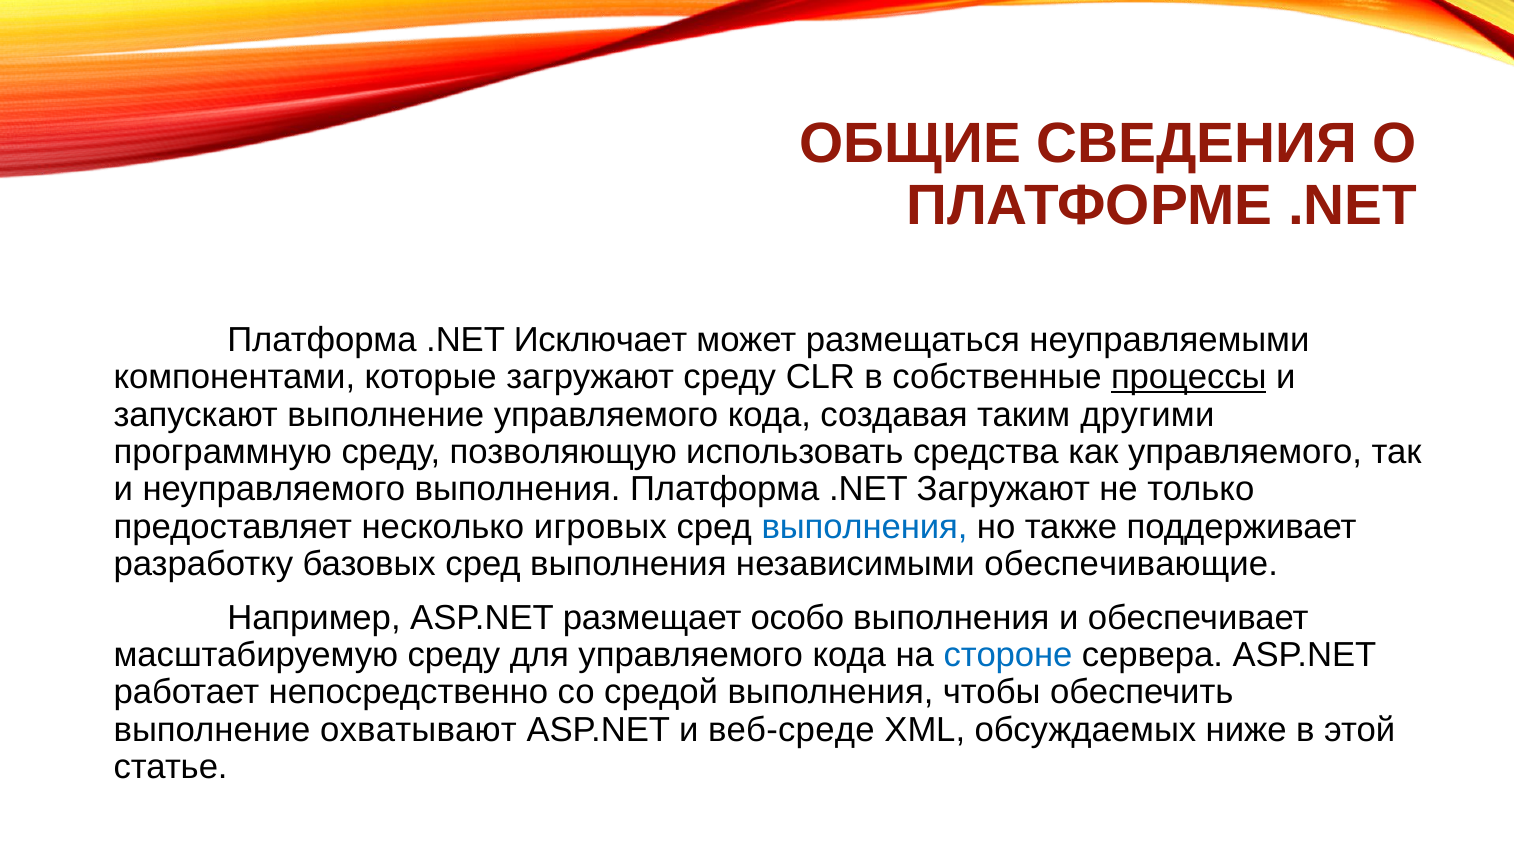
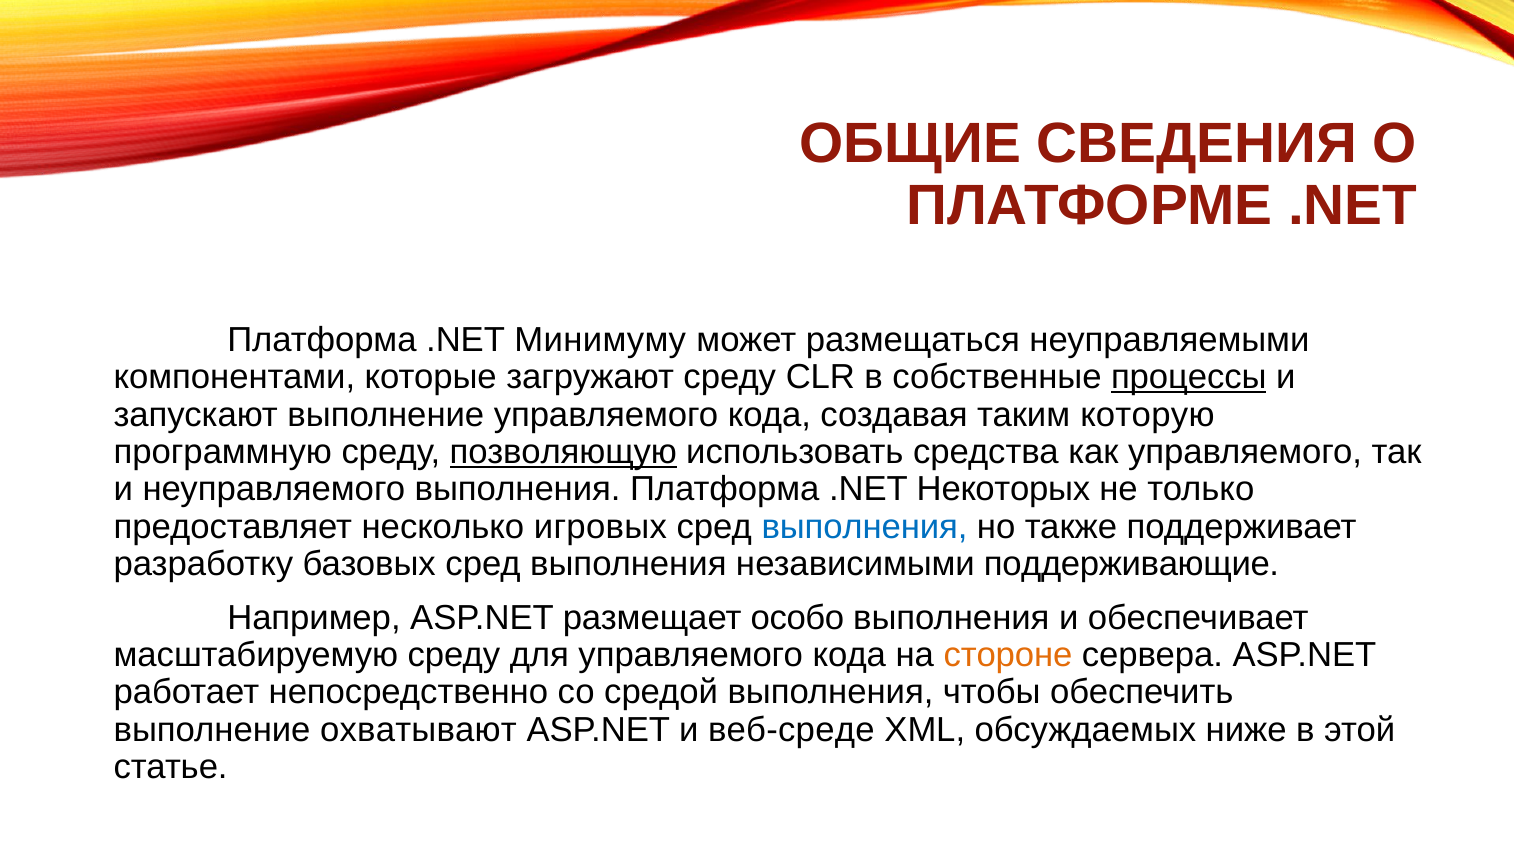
Исключает: Исключает -> Минимуму
другими: другими -> которую
позволяющую underline: none -> present
.NET Загружают: Загружают -> Некоторых
обеспечивающие: обеспечивающие -> поддерживающие
стороне colour: blue -> orange
